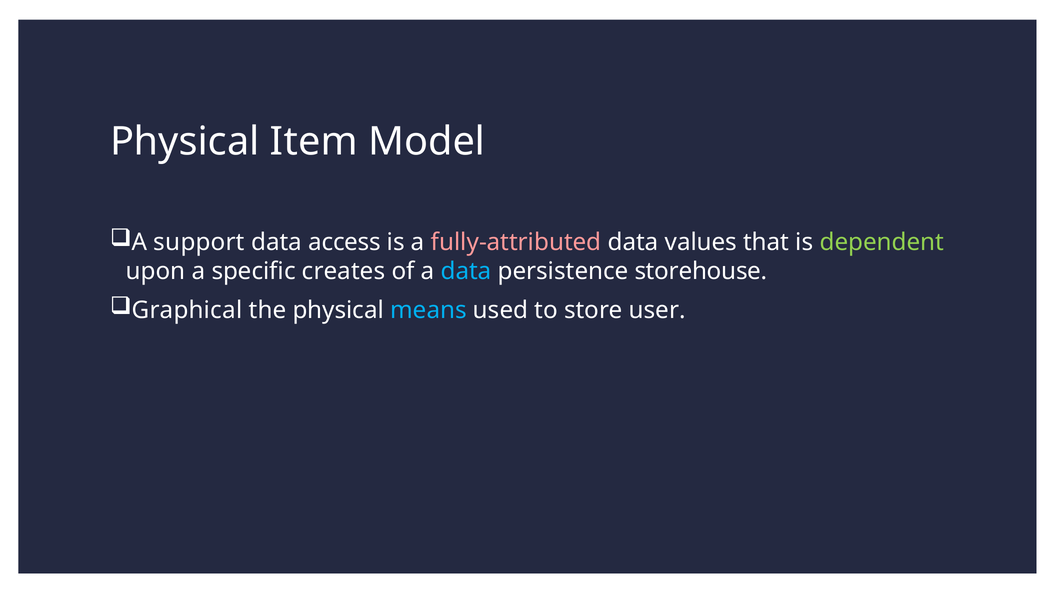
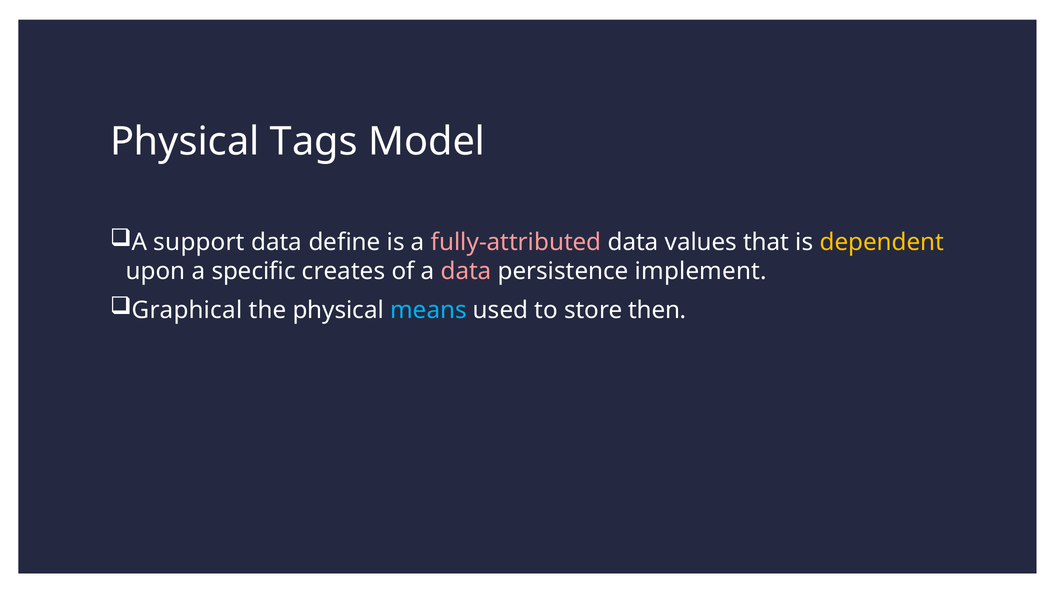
Item: Item -> Tags
access: access -> define
dependent colour: light green -> yellow
data at (466, 271) colour: light blue -> pink
storehouse: storehouse -> implement
user: user -> then
